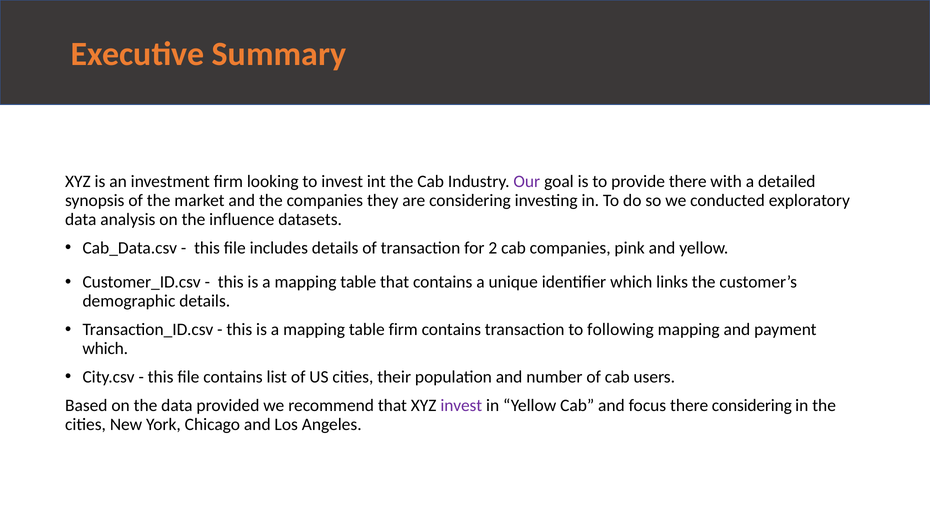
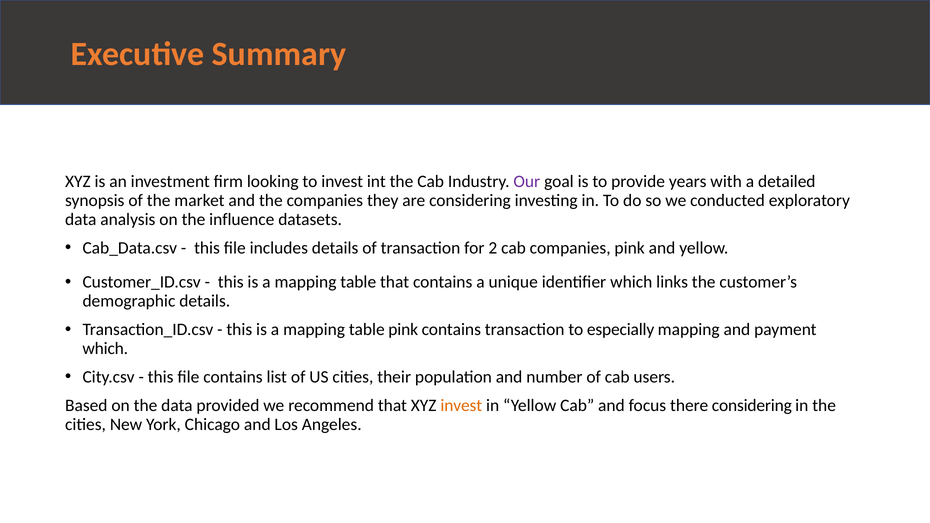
provide there: there -> years
table firm: firm -> pink
following: following -> especially
invest at (461, 406) colour: purple -> orange
